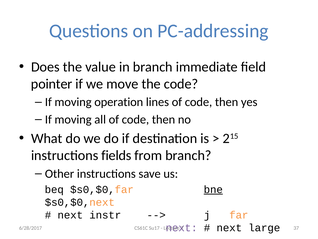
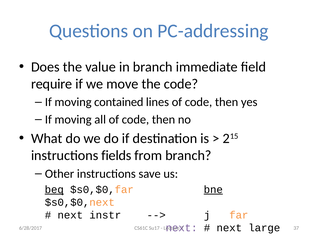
pointer: pointer -> require
operation: operation -> contained
beq underline: none -> present
